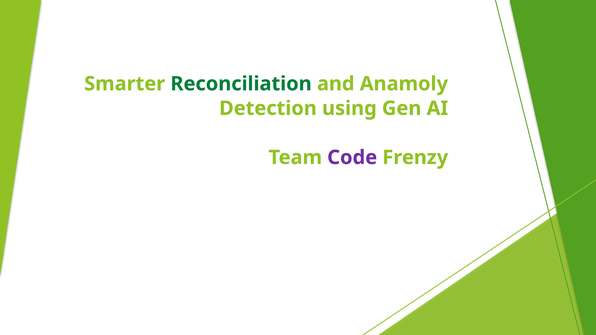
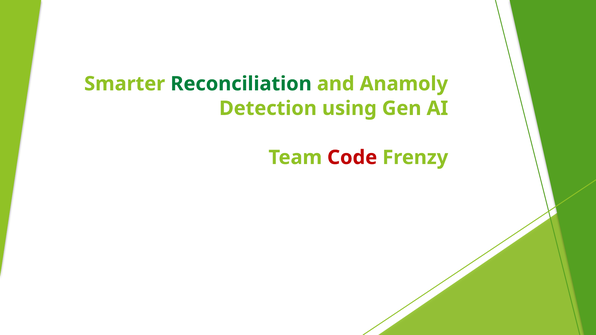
Code colour: purple -> red
